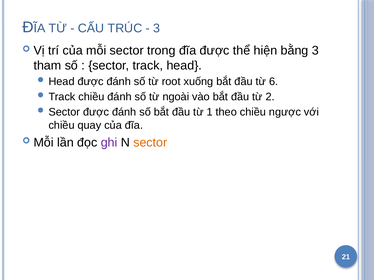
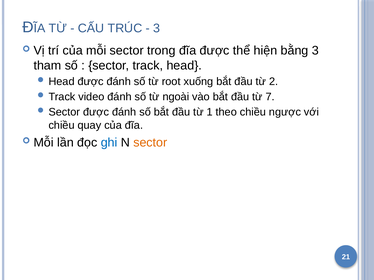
6: 6 -> 2
Track chiều: chiều -> video
2: 2 -> 7
ghi colour: purple -> blue
